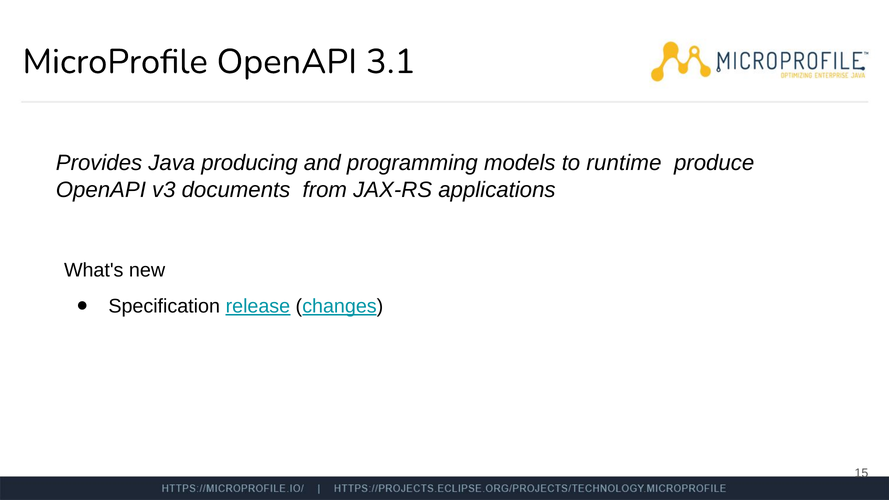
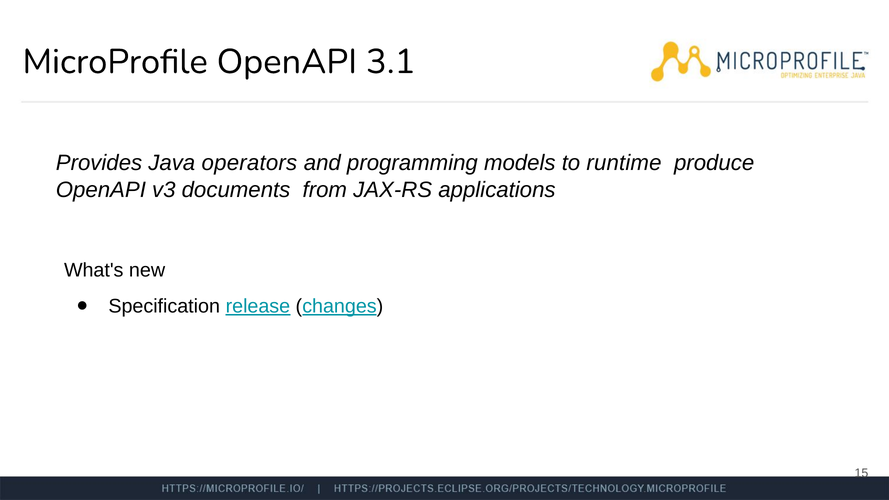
producing: producing -> operators
